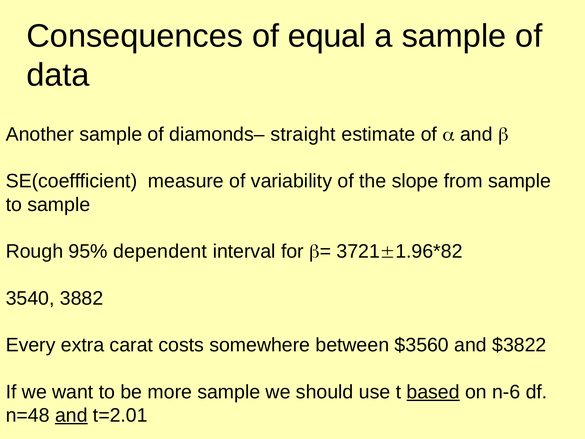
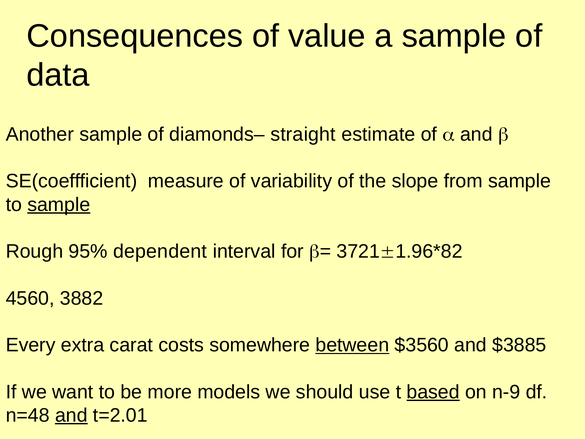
equal: equal -> value
sample at (59, 204) underline: none -> present
3540: 3540 -> 4560
between underline: none -> present
$3822: $3822 -> $3885
more sample: sample -> models
n-6: n-6 -> n-9
